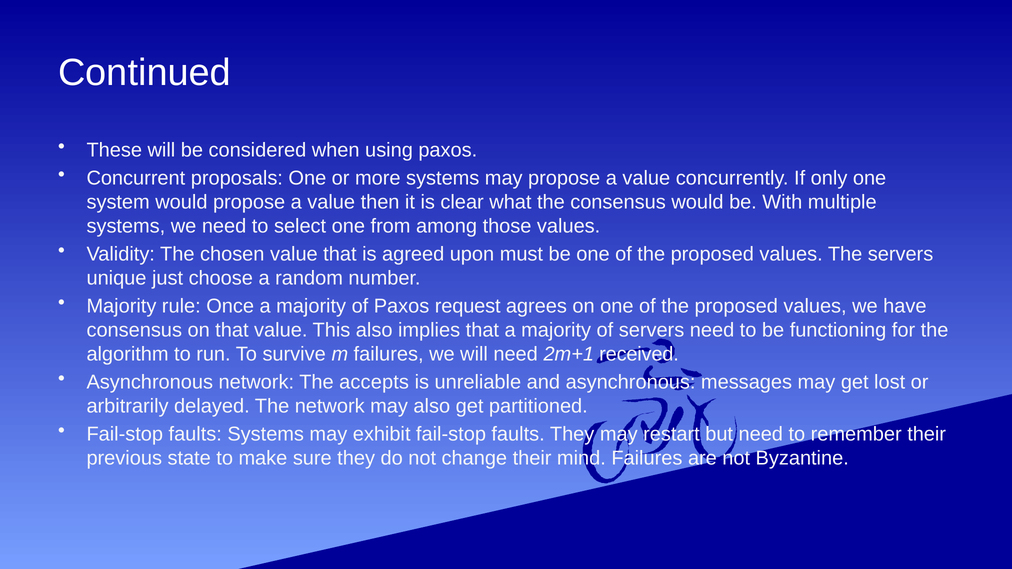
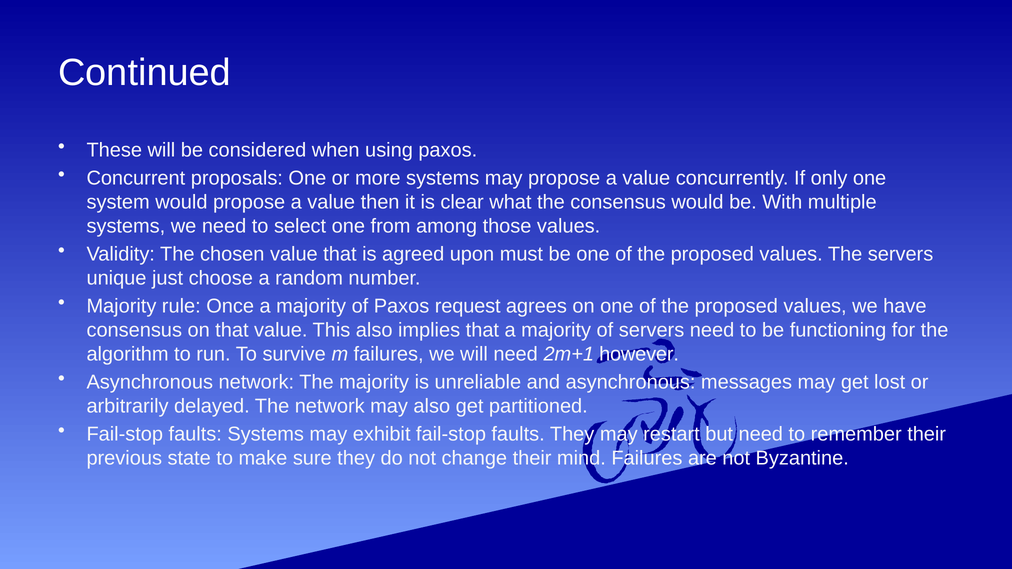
received: received -> however
The accepts: accepts -> majority
